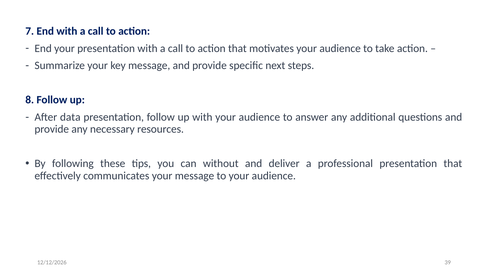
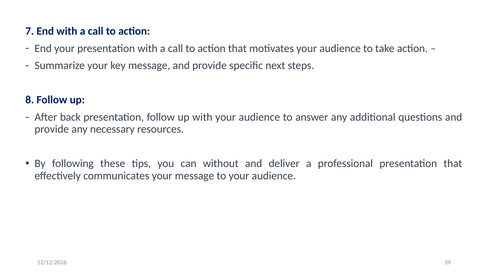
data: data -> back
